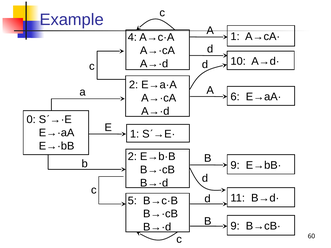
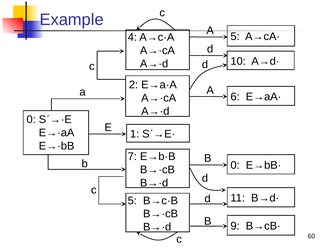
1 at (235, 37): 1 -> 5
2 at (132, 157): 2 -> 7
9 at (235, 165): 9 -> 0
